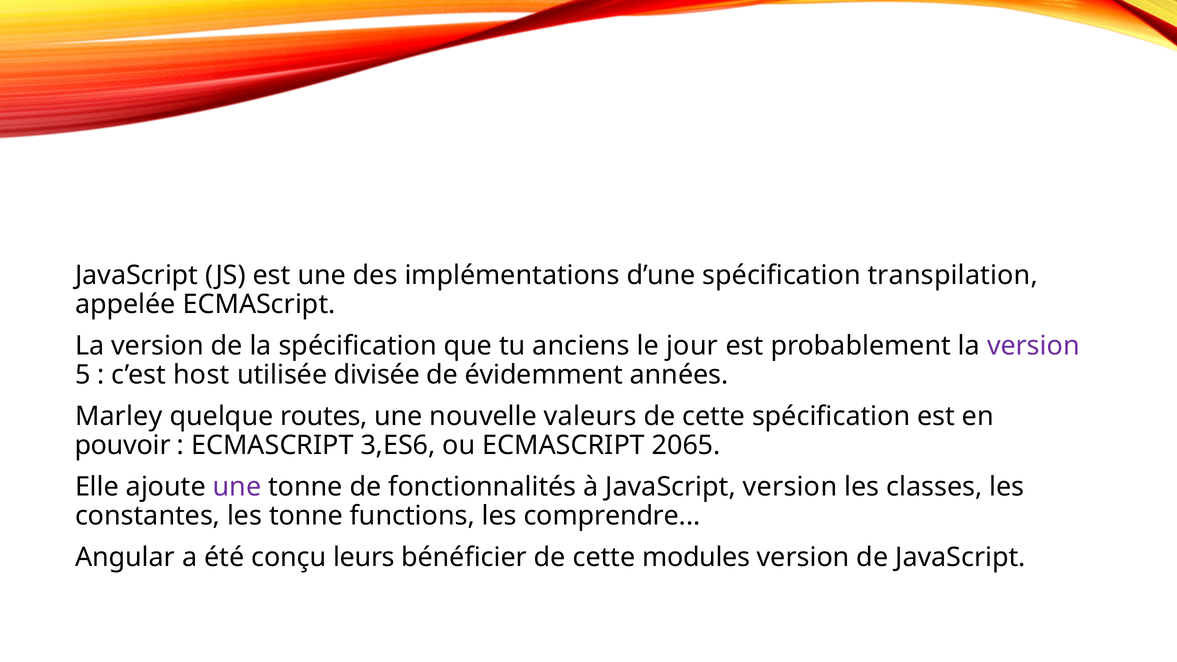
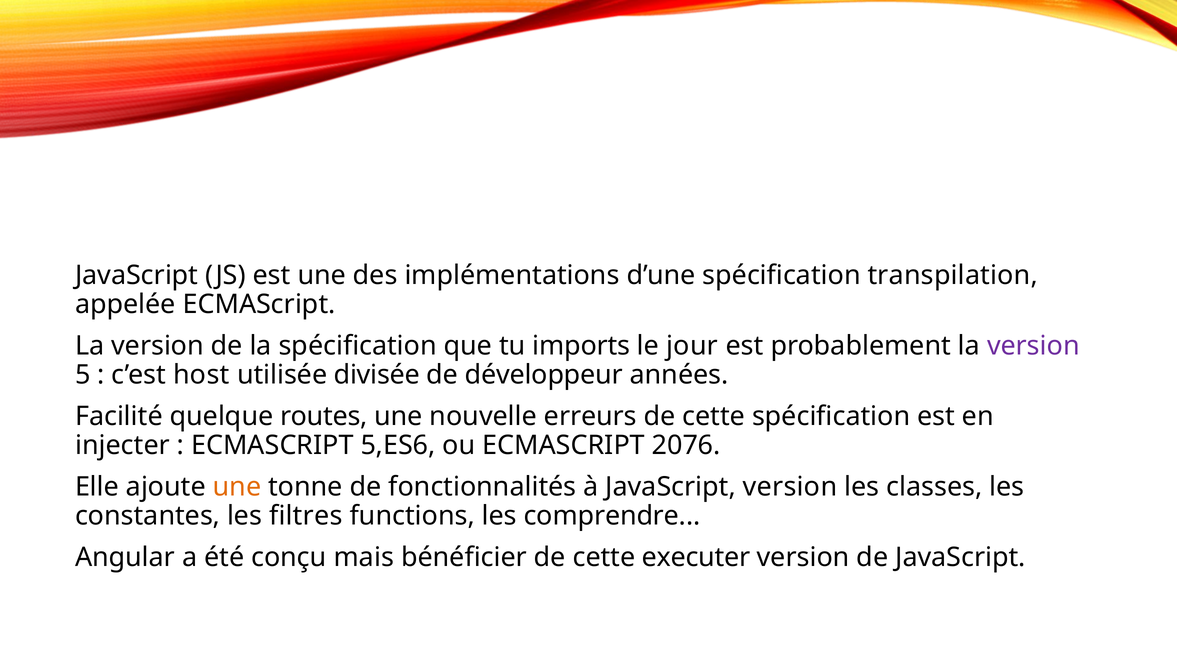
anciens: anciens -> imports
évidemment: évidemment -> développeur
Marley: Marley -> Facilité
valeurs: valeurs -> erreurs
pouvoir: pouvoir -> injecter
3,ES6: 3,ES6 -> 5,ES6
2065: 2065 -> 2076
une at (237, 487) colour: purple -> orange
les tonne: tonne -> filtres
leurs: leurs -> mais
modules: modules -> executer
